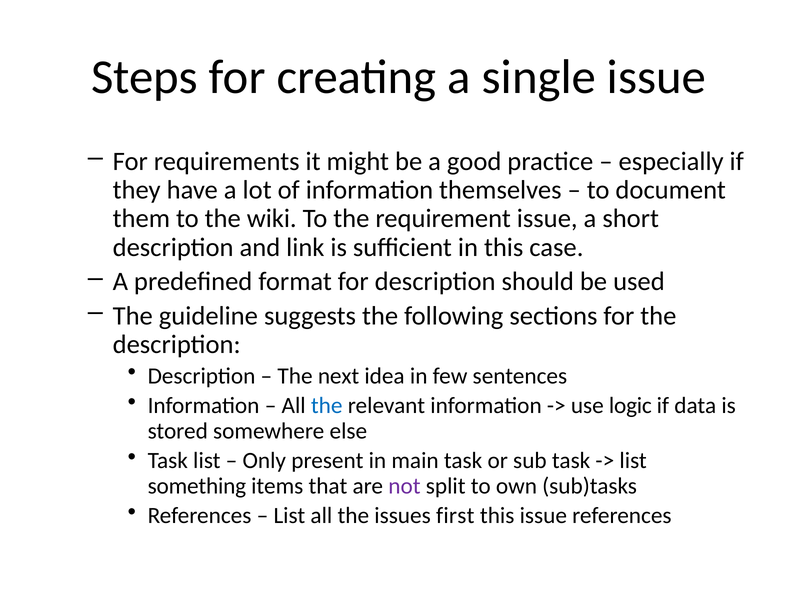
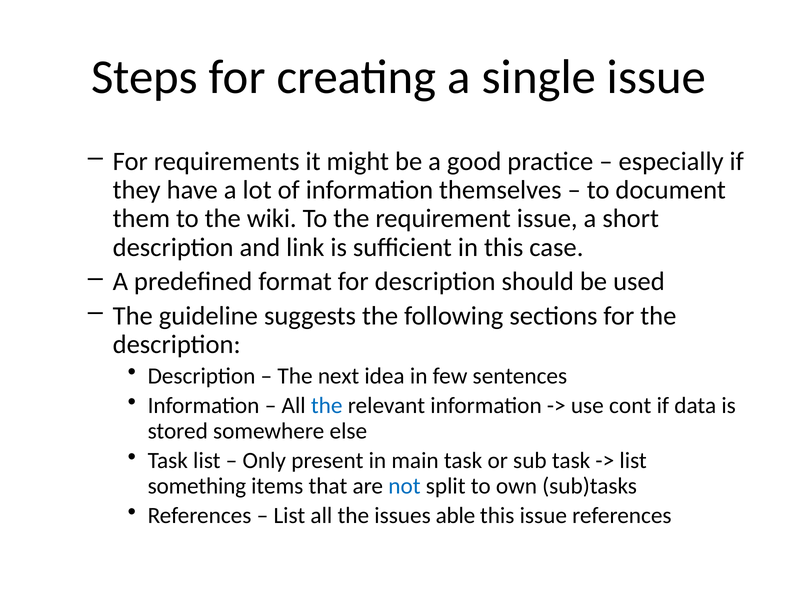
logic: logic -> cont
not colour: purple -> blue
first: first -> able
